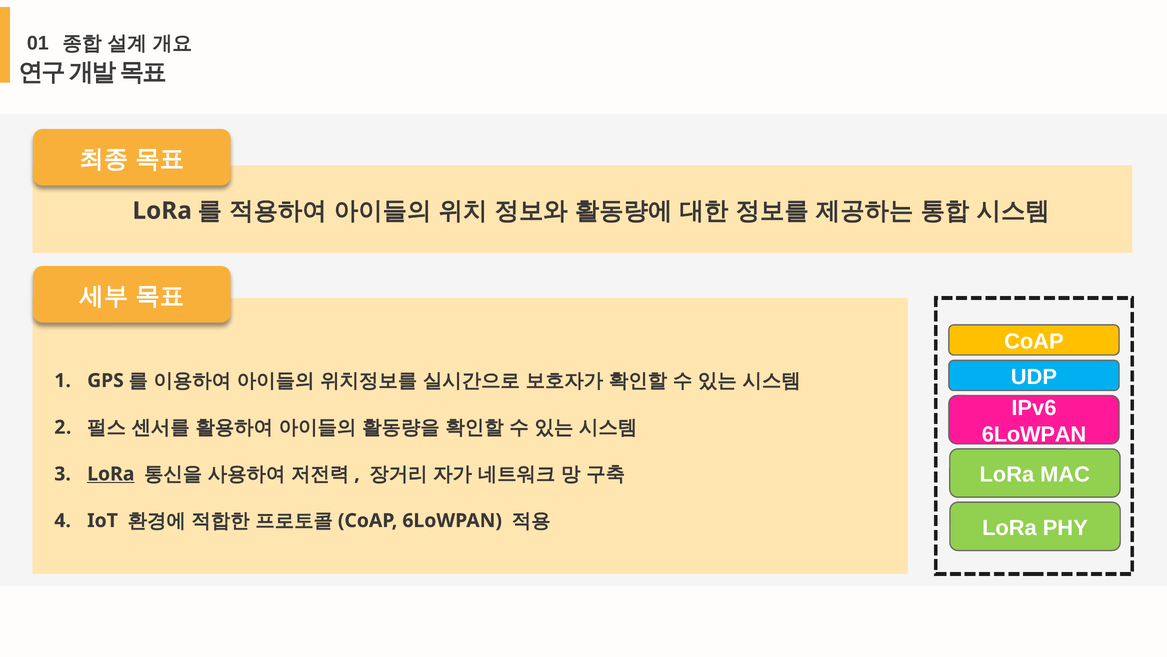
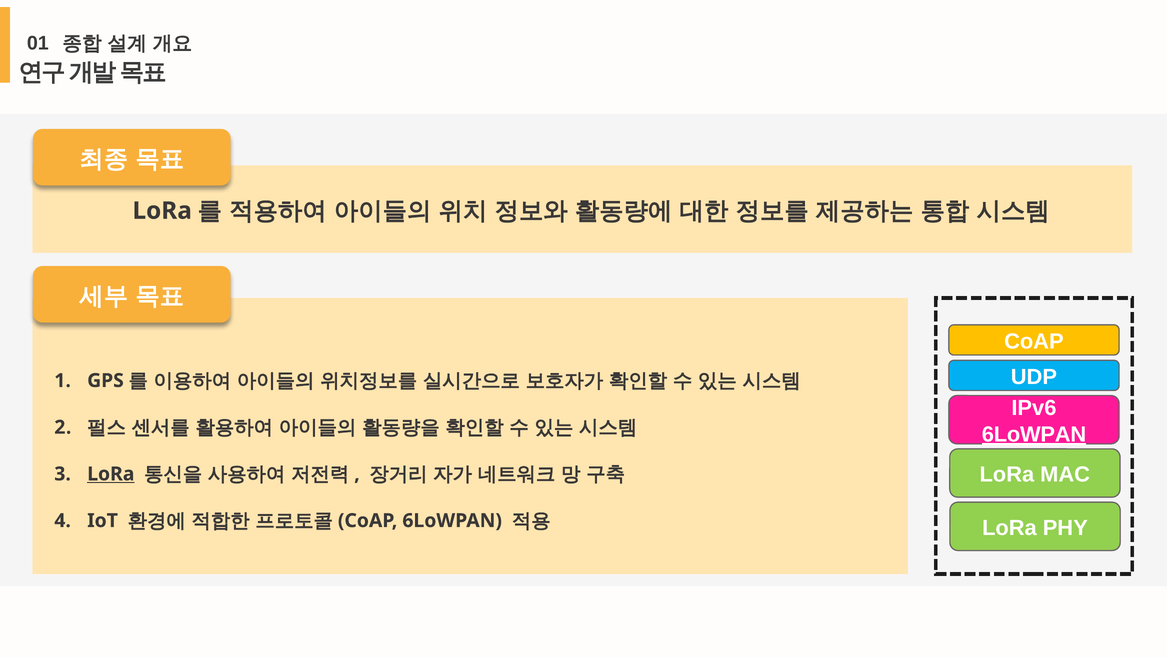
6LoWPAN at (1034, 434) underline: none -> present
